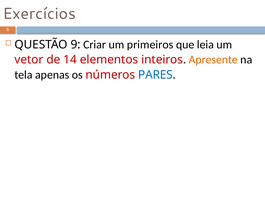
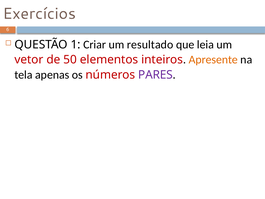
9: 9 -> 1
primeiros: primeiros -> resultado
14: 14 -> 50
PARES colour: blue -> purple
